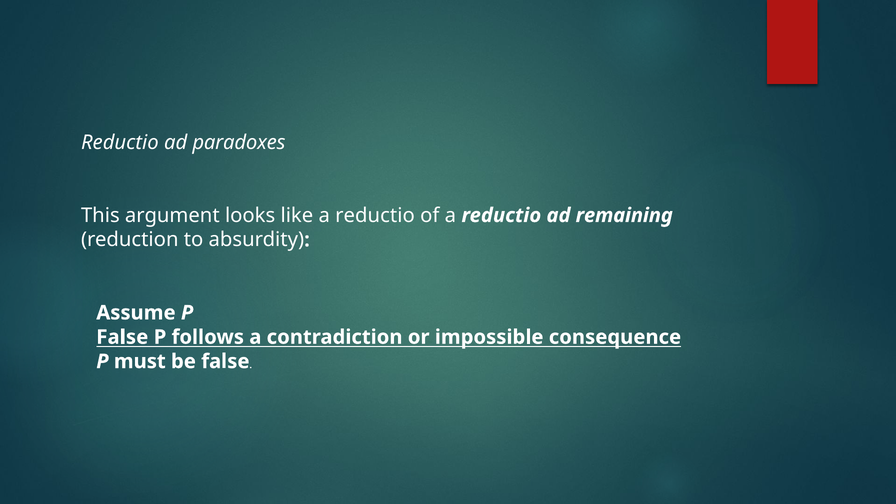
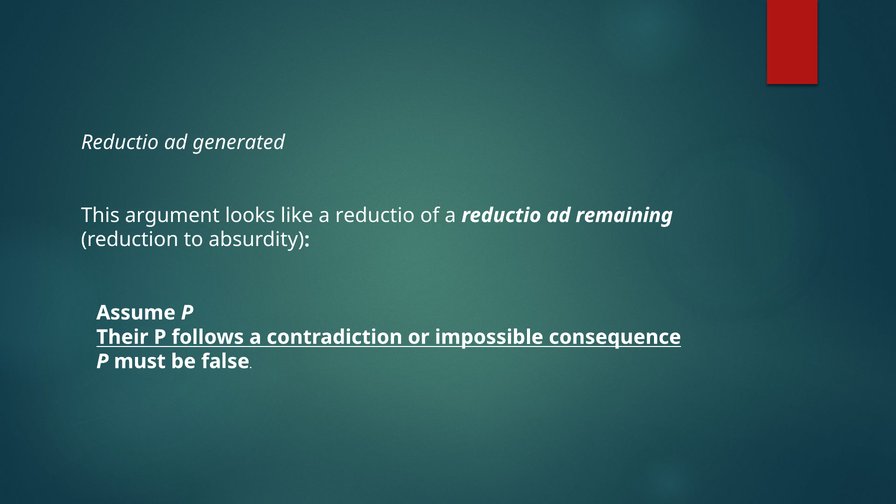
paradoxes: paradoxes -> generated
False at (122, 337): False -> Their
